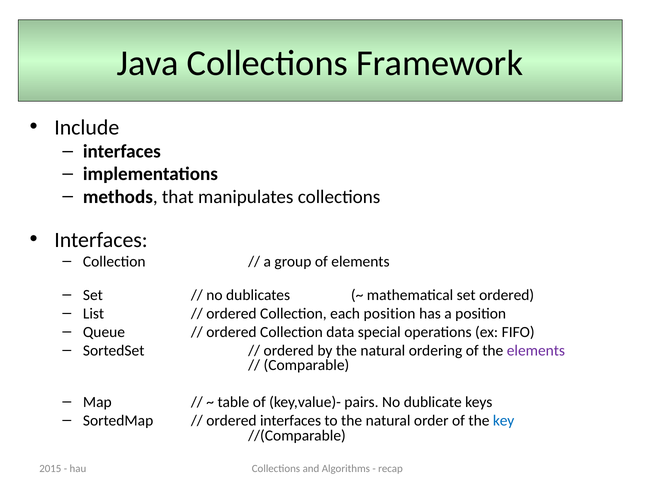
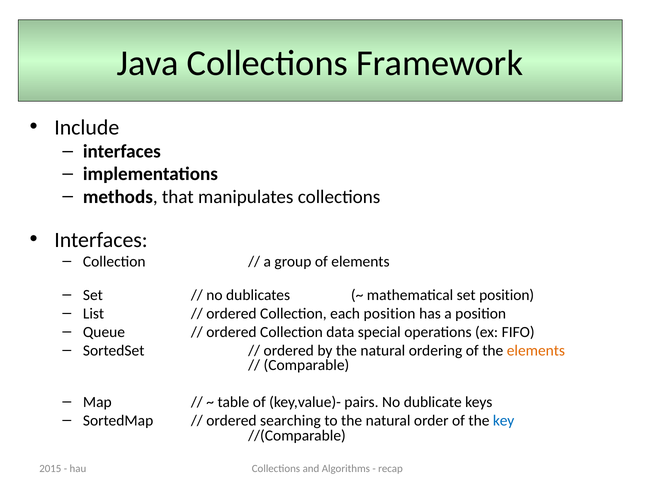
set ordered: ordered -> position
elements at (536, 351) colour: purple -> orange
ordered interfaces: interfaces -> searching
